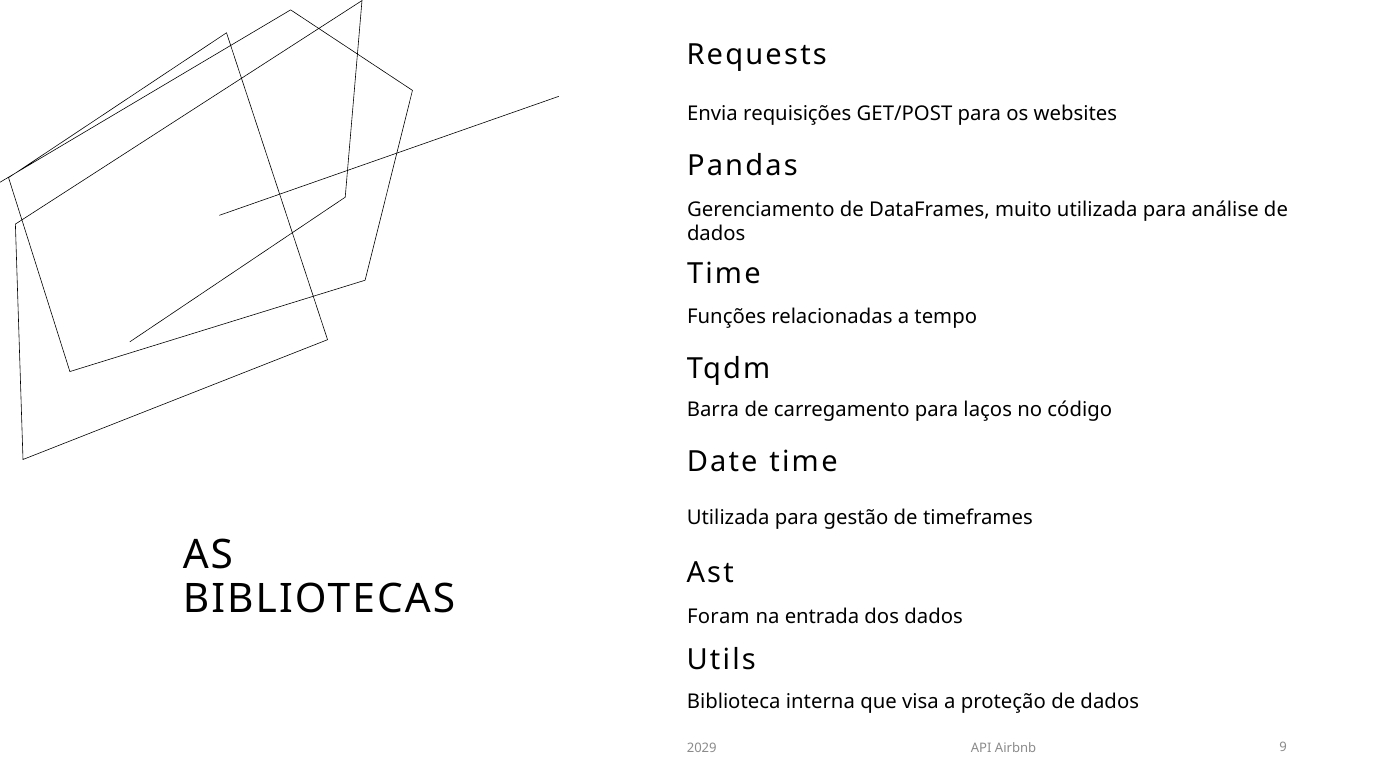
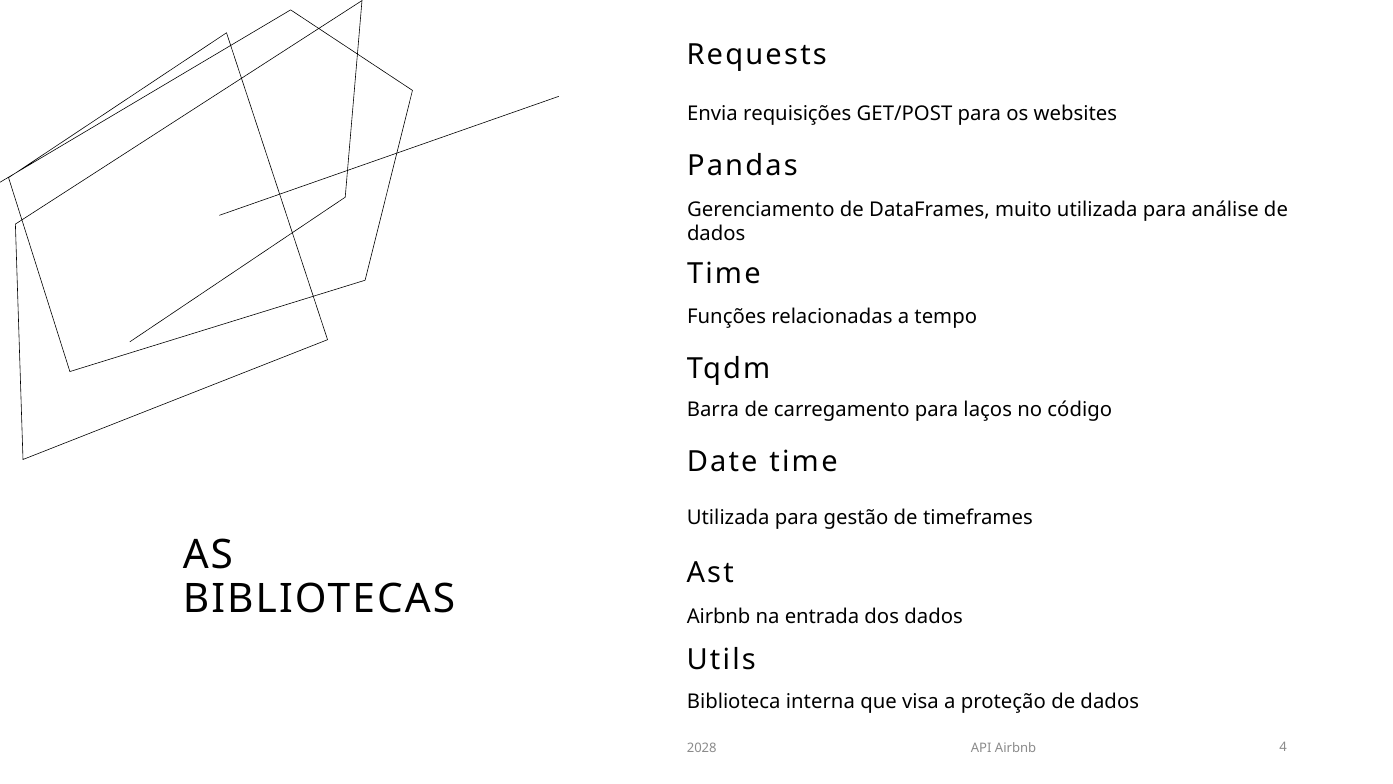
Foram at (718, 617): Foram -> Airbnb
2029: 2029 -> 2028
9: 9 -> 4
